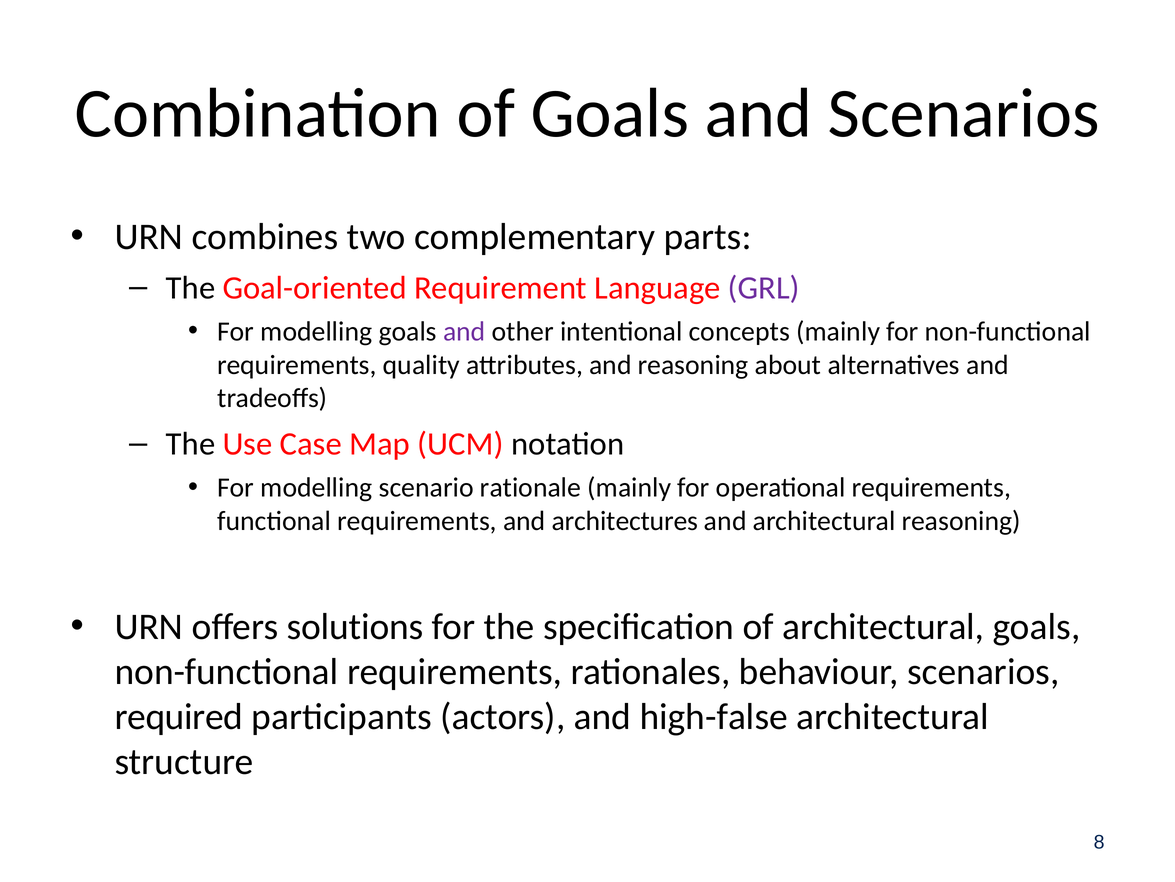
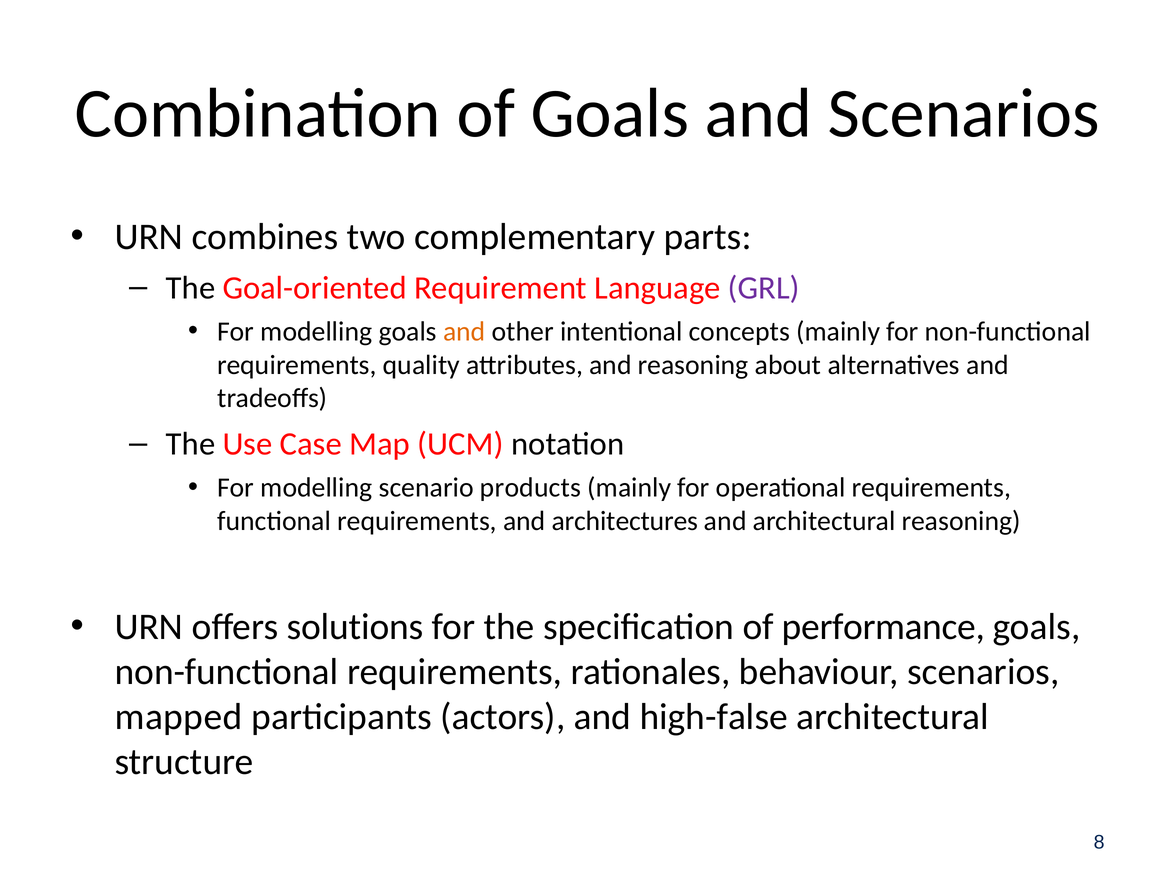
and at (464, 331) colour: purple -> orange
rationale: rationale -> products
of architectural: architectural -> performance
required: required -> mapped
